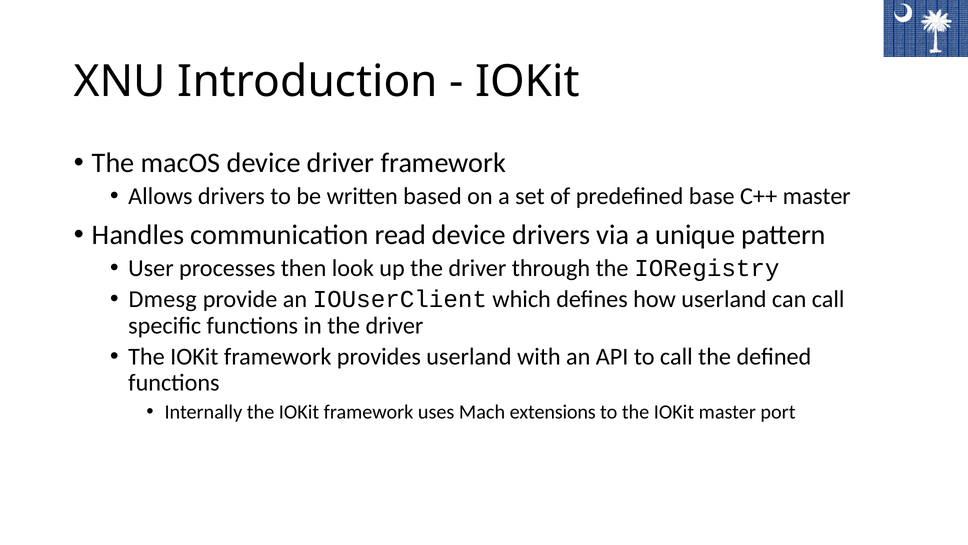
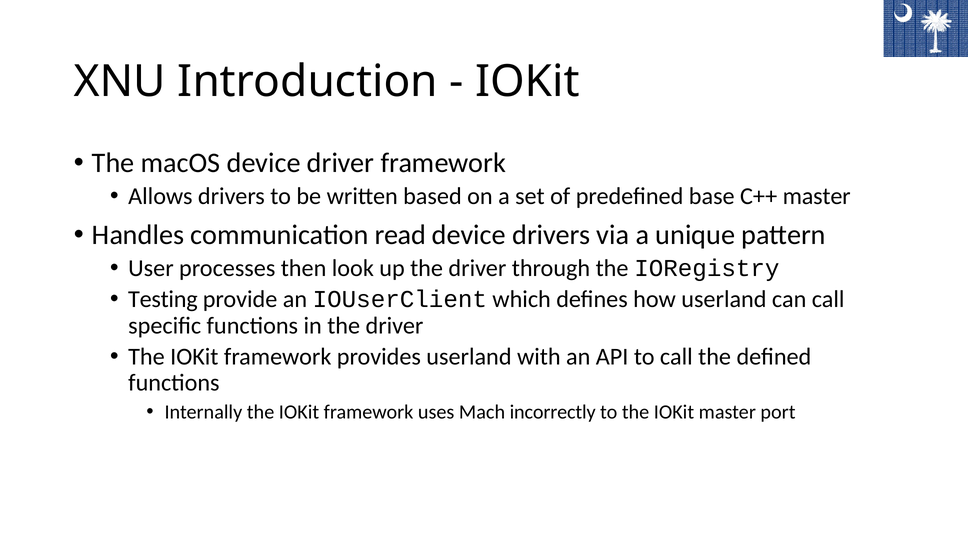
Dmesg: Dmesg -> Testing
extensions: extensions -> incorrectly
